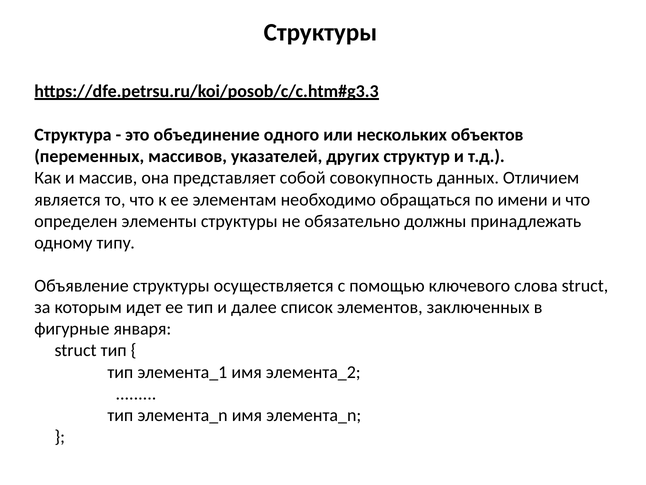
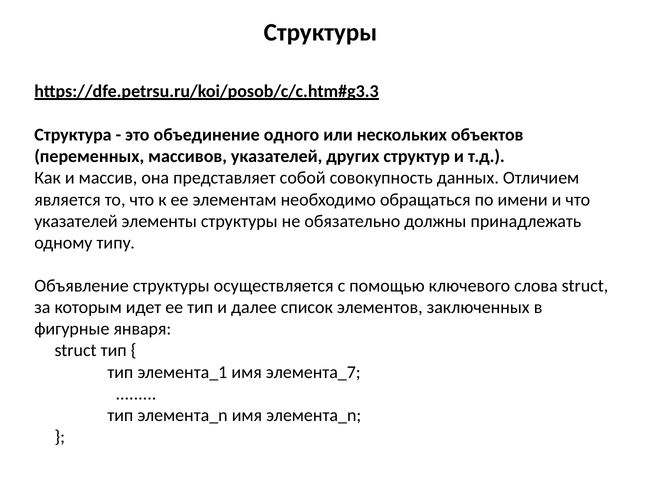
определен at (76, 221): определен -> указателей
элемента_2: элемента_2 -> элемента_7
